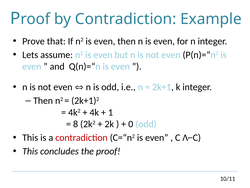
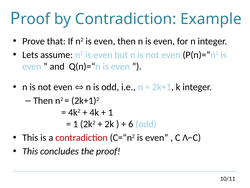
8 at (76, 124): 8 -> 1
0: 0 -> 6
